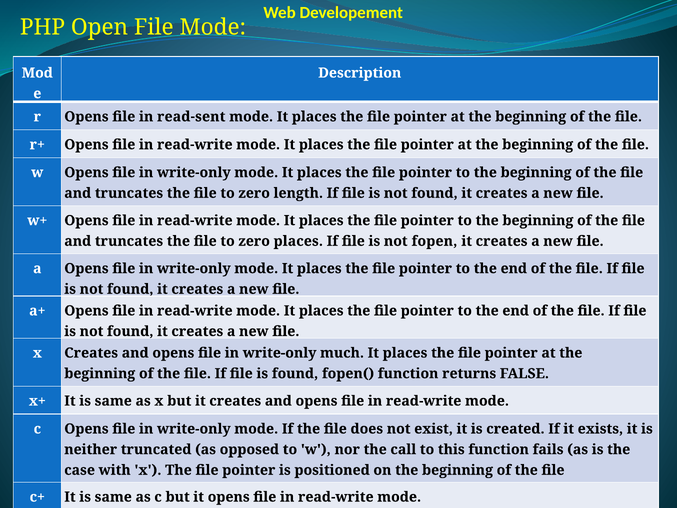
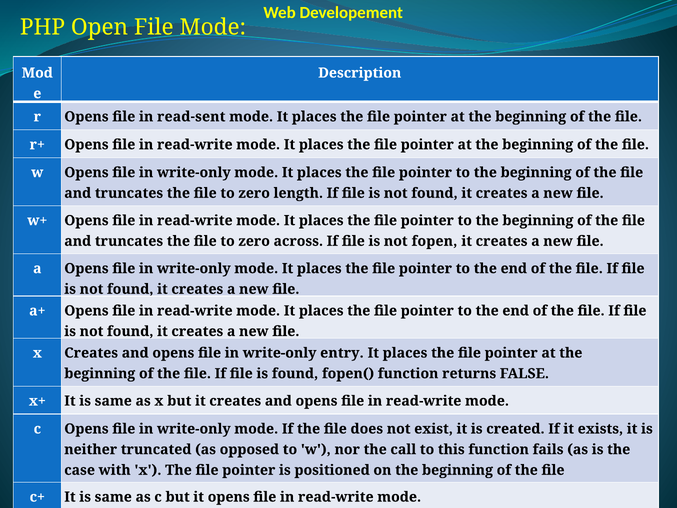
zero places: places -> across
much: much -> entry
